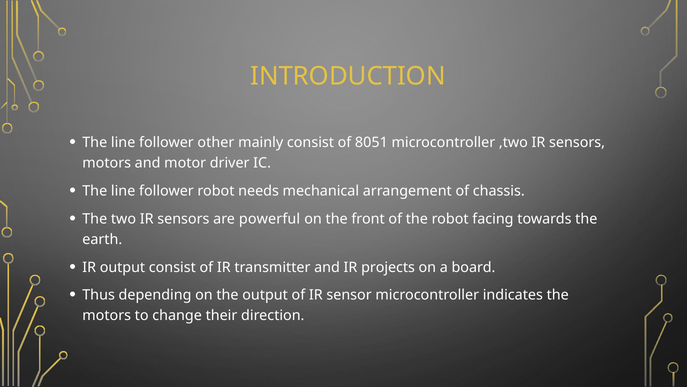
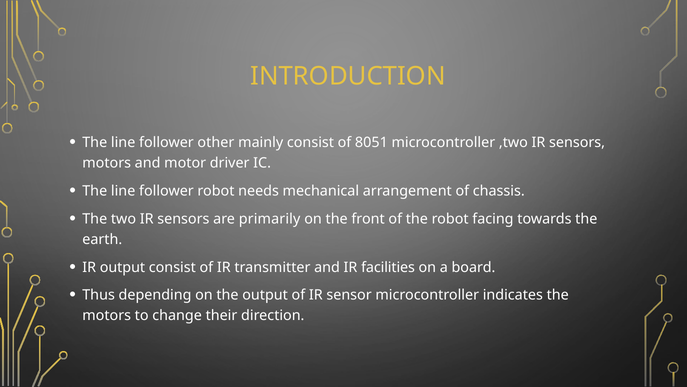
powerful: powerful -> primarily
projects: projects -> facilities
